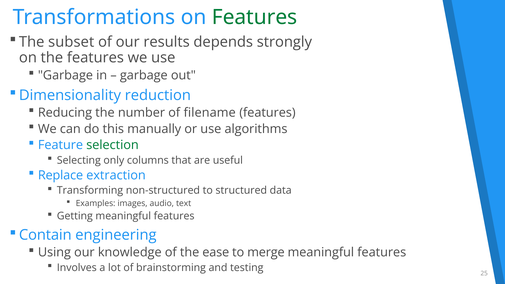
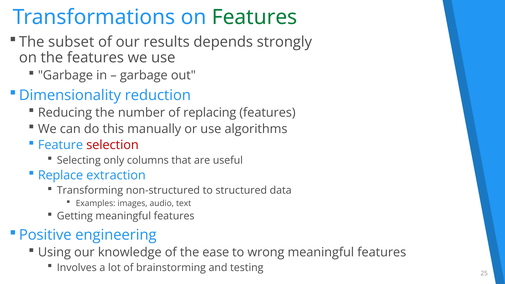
filename: filename -> replacing
selection colour: green -> red
Contain: Contain -> Positive
merge: merge -> wrong
